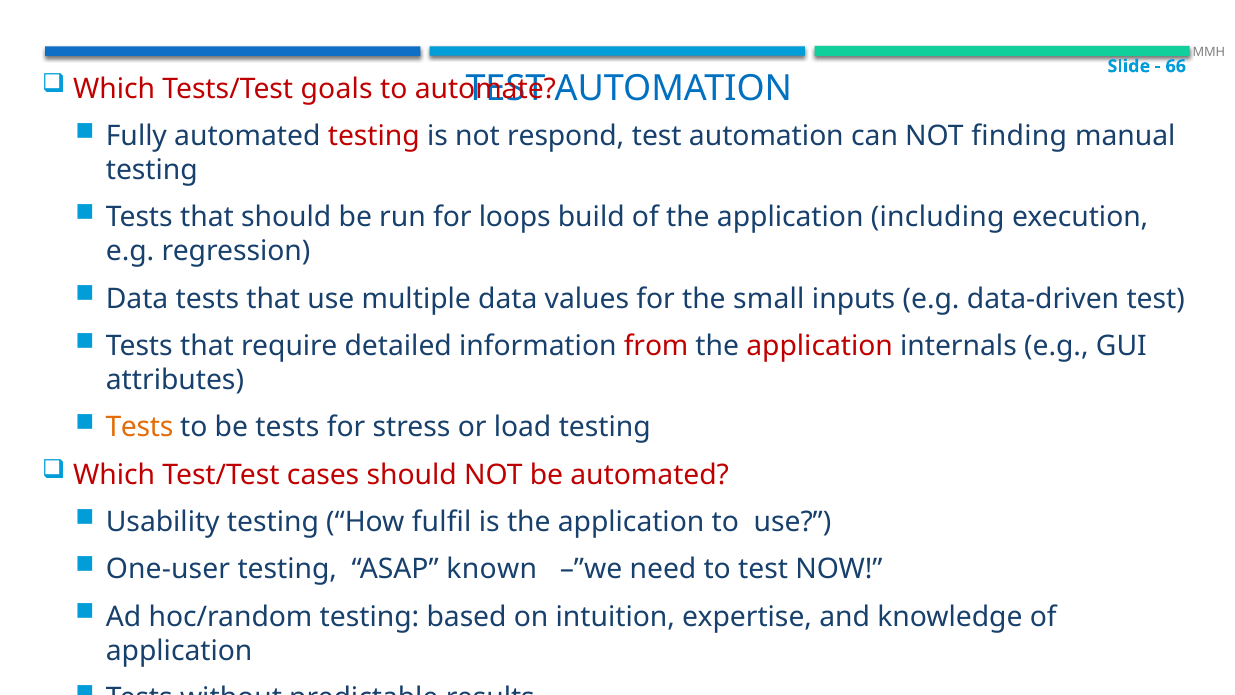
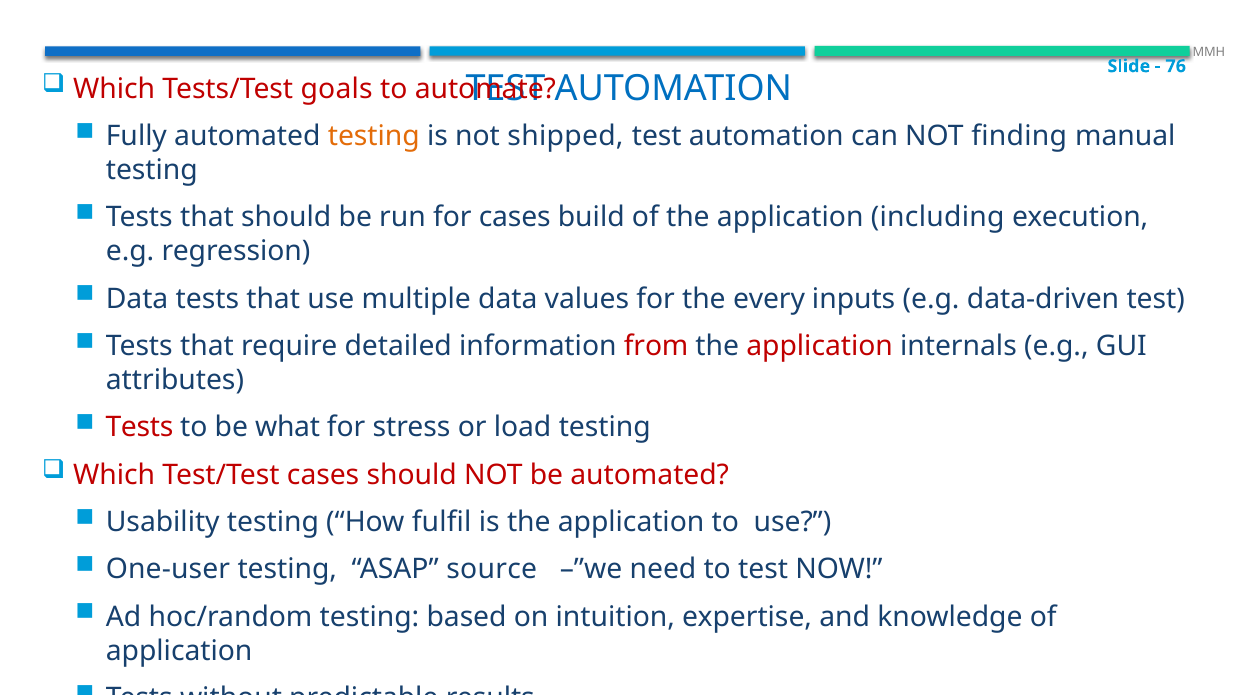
66: 66 -> 76
testing at (374, 136) colour: red -> orange
respond: respond -> shipped
for loops: loops -> cases
small: small -> every
Tests at (139, 427) colour: orange -> red
be tests: tests -> what
known: known -> source
